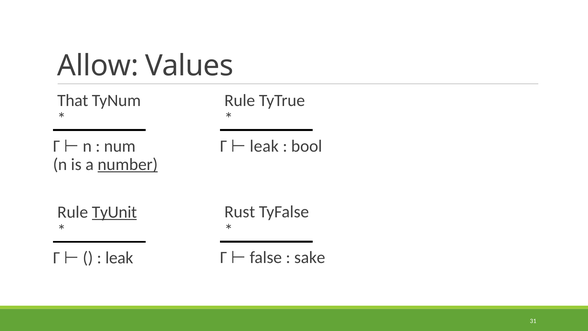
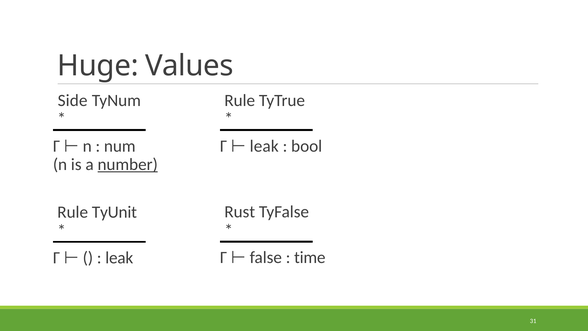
Allow: Allow -> Huge
That: That -> Side
TyUnit underline: present -> none
sake: sake -> time
